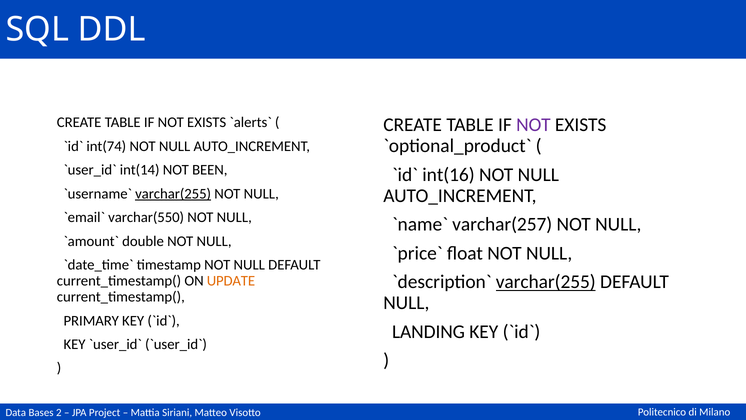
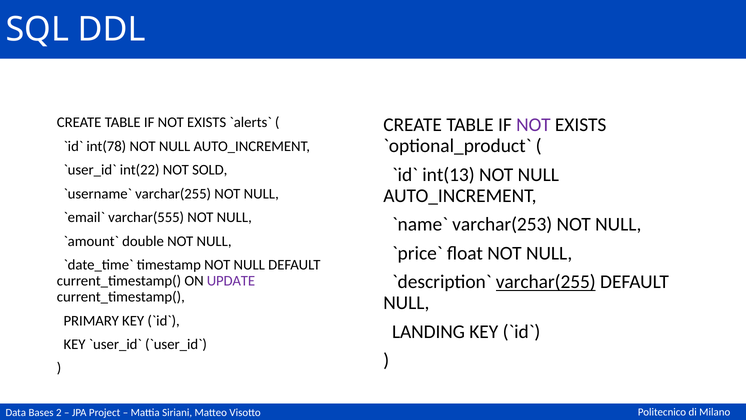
int(74: int(74 -> int(78
int(14: int(14 -> int(22
BEEN: BEEN -> SOLD
int(16: int(16 -> int(13
varchar(255 at (173, 194) underline: present -> none
varchar(550: varchar(550 -> varchar(555
varchar(257: varchar(257 -> varchar(253
UPDATE colour: orange -> purple
